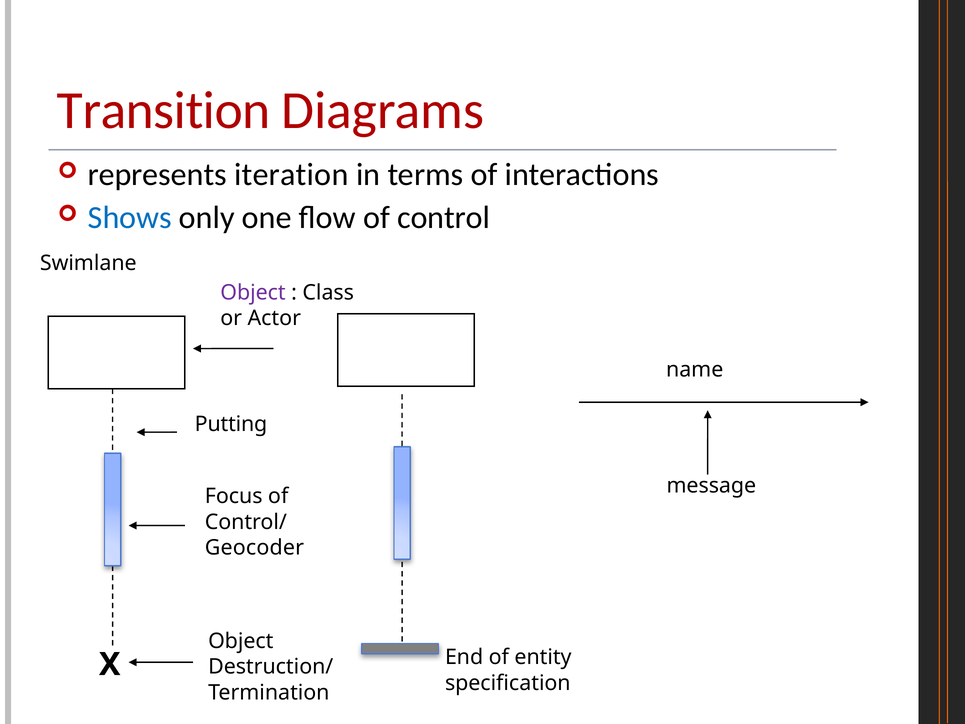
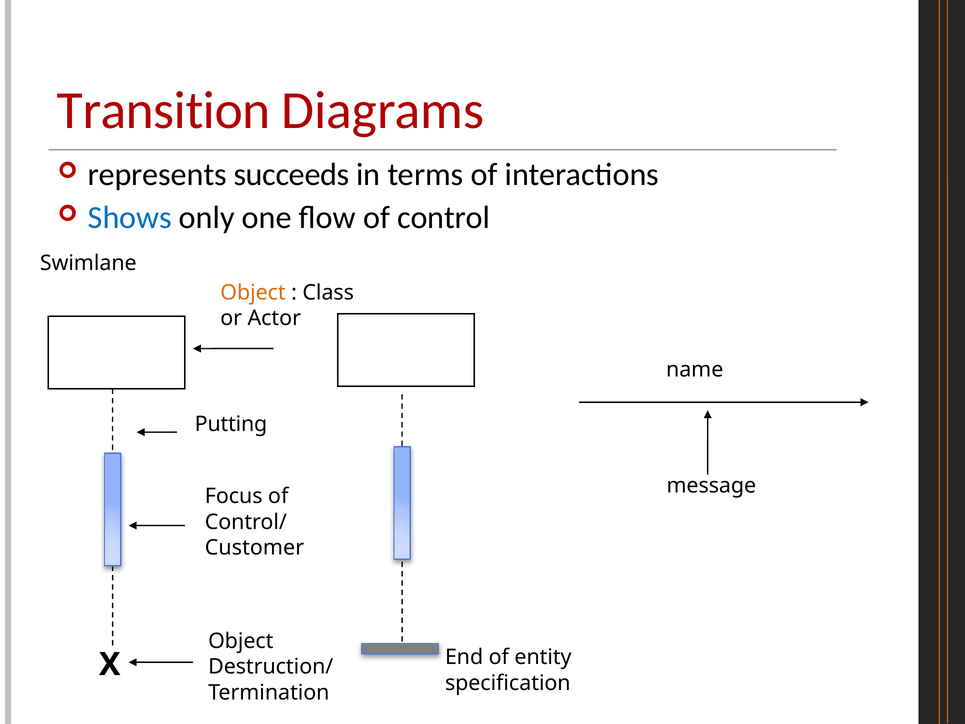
iteration: iteration -> succeeds
Object at (253, 292) colour: purple -> orange
Geocoder: Geocoder -> Customer
